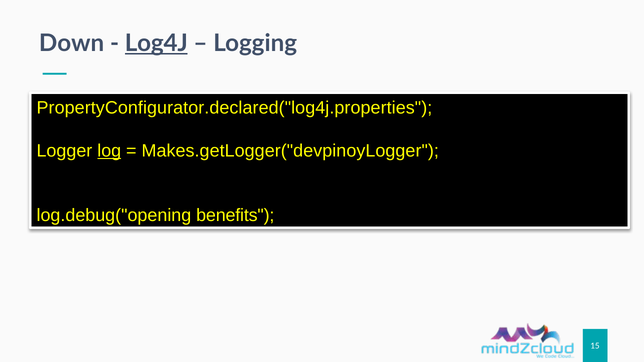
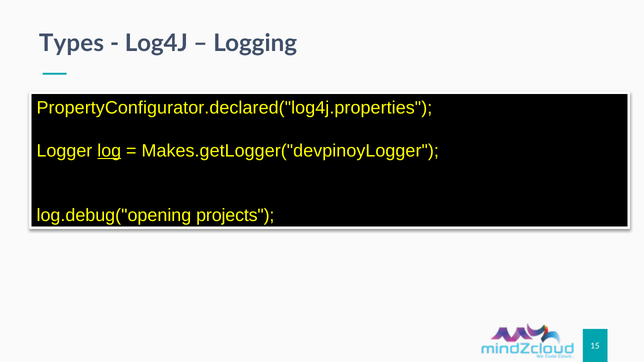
Down: Down -> Types
Log4J underline: present -> none
benefits: benefits -> projects
